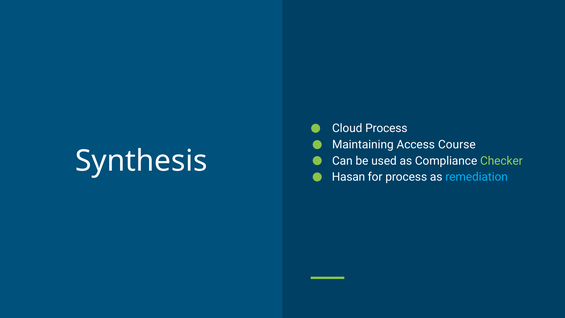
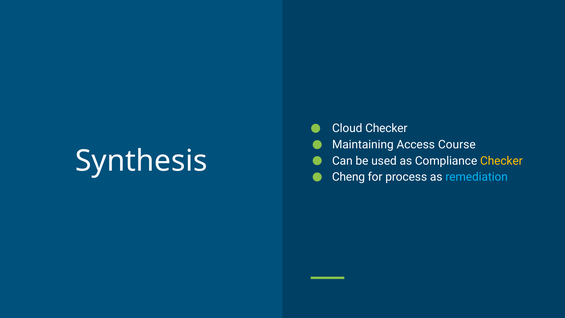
Cloud Process: Process -> Checker
Checker at (501, 161) colour: light green -> yellow
Hasan: Hasan -> Cheng
